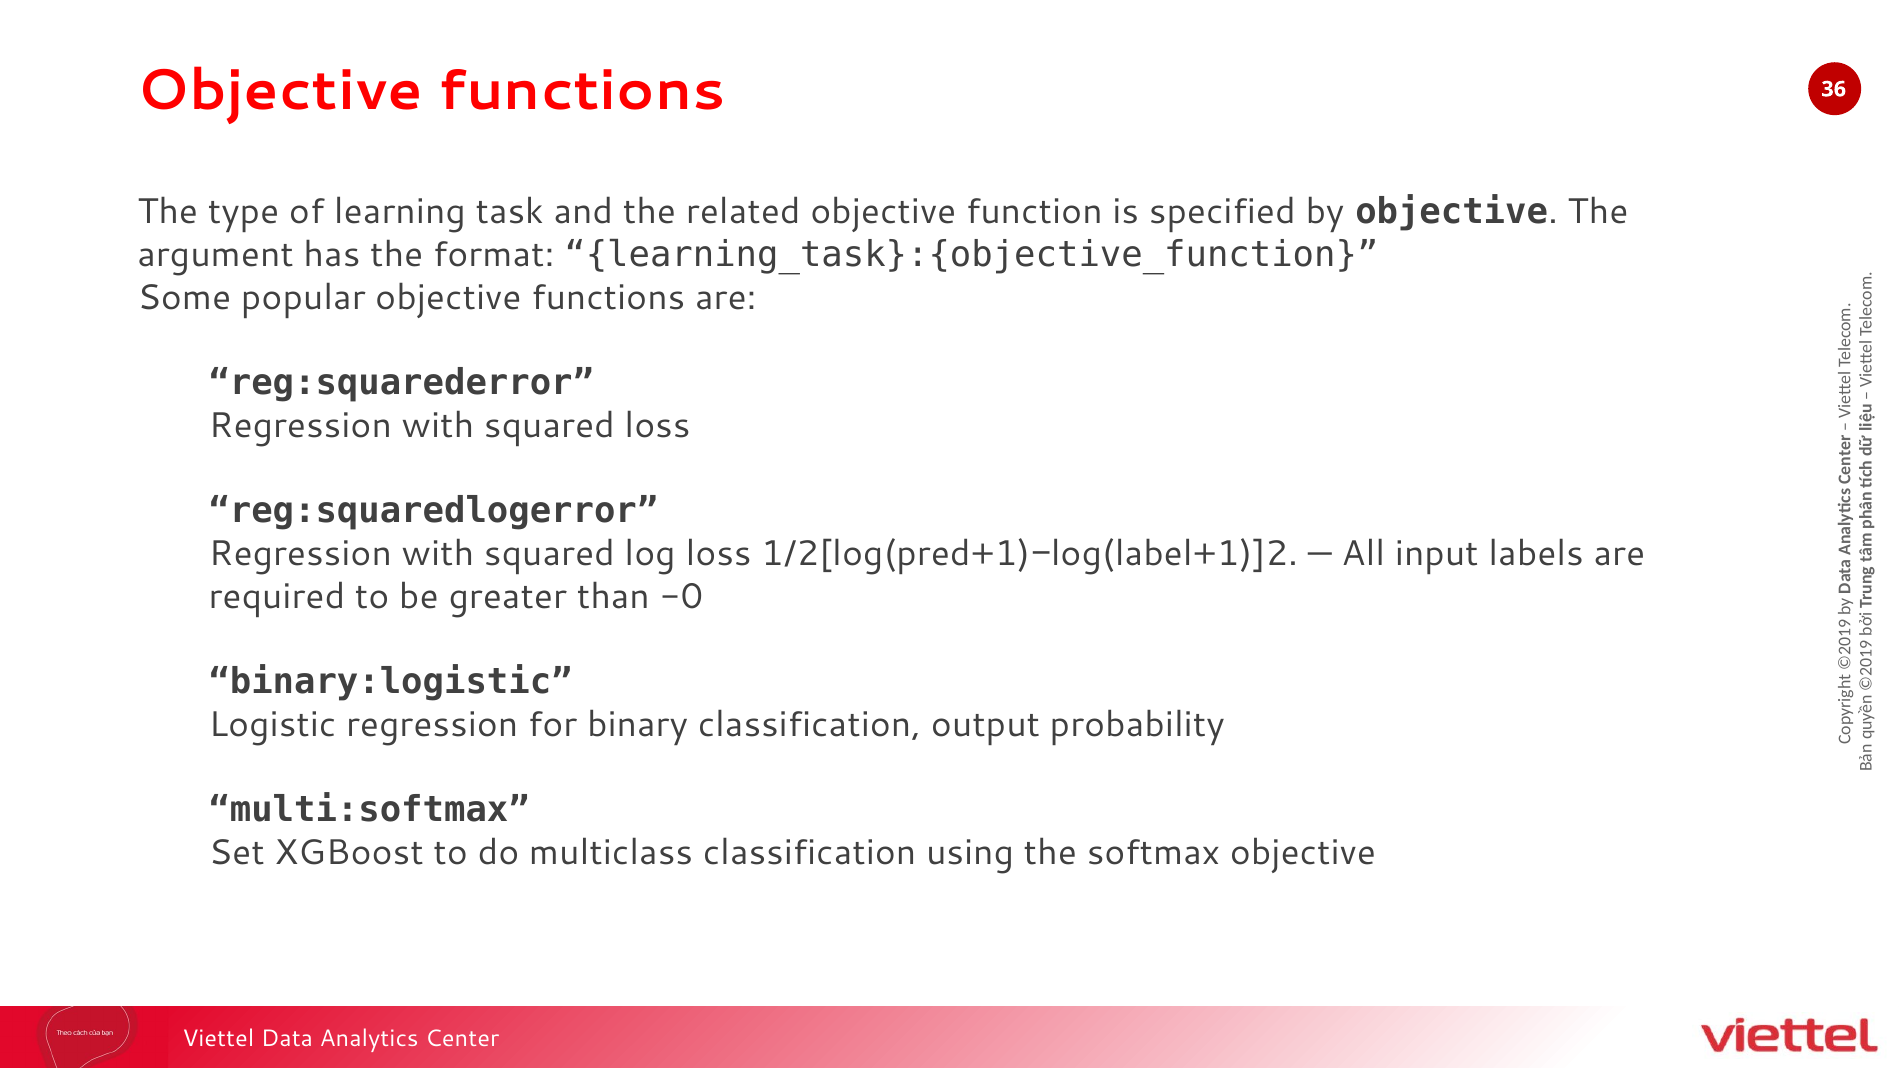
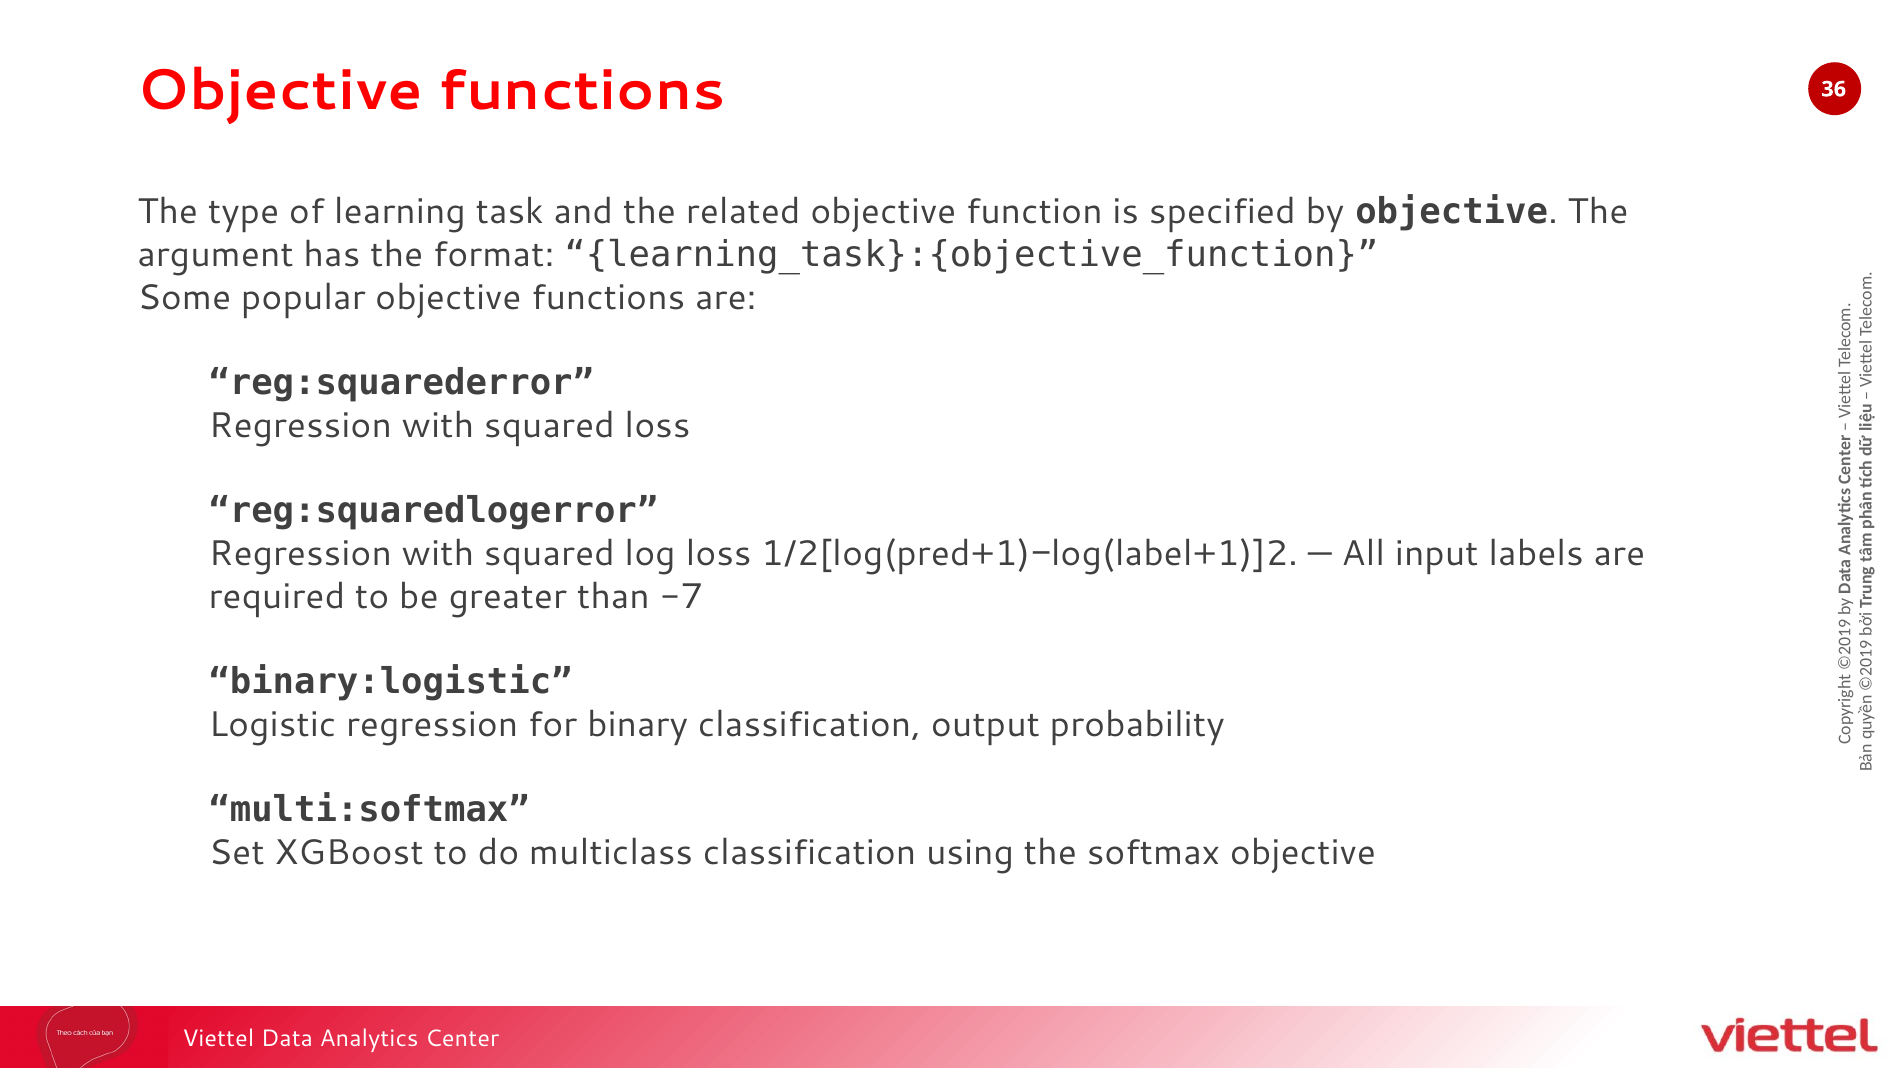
-0: -0 -> -7
